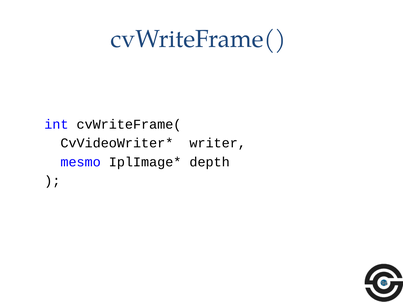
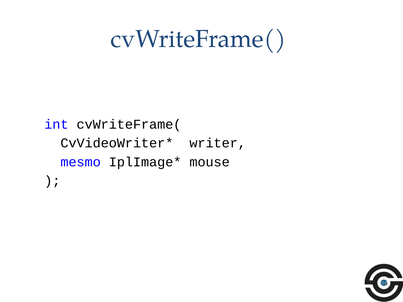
depth: depth -> mouse
